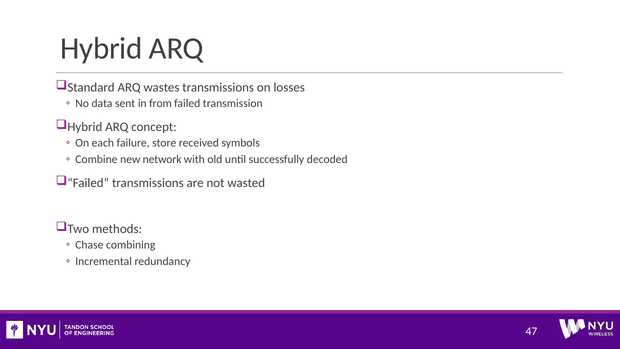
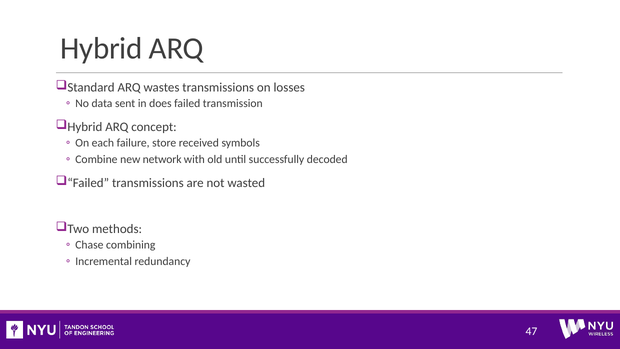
from: from -> does
